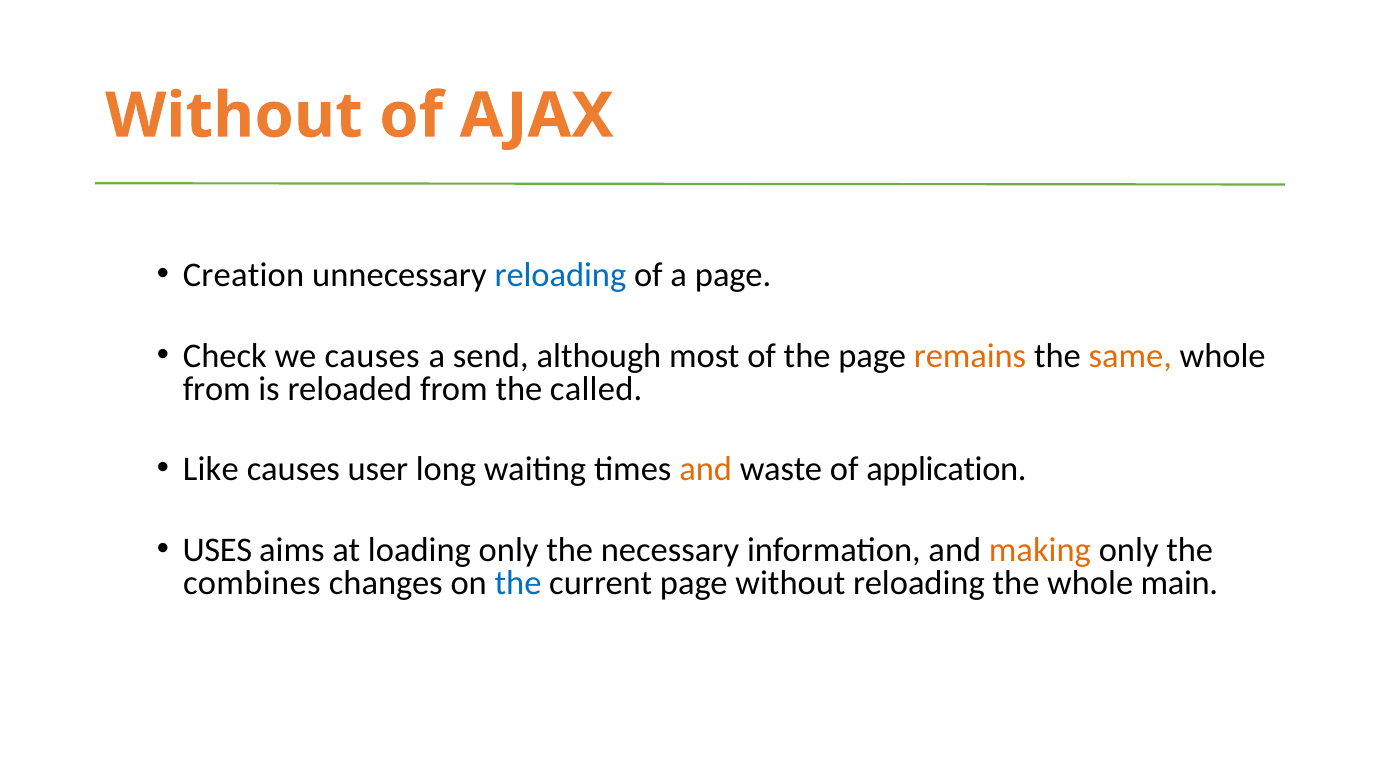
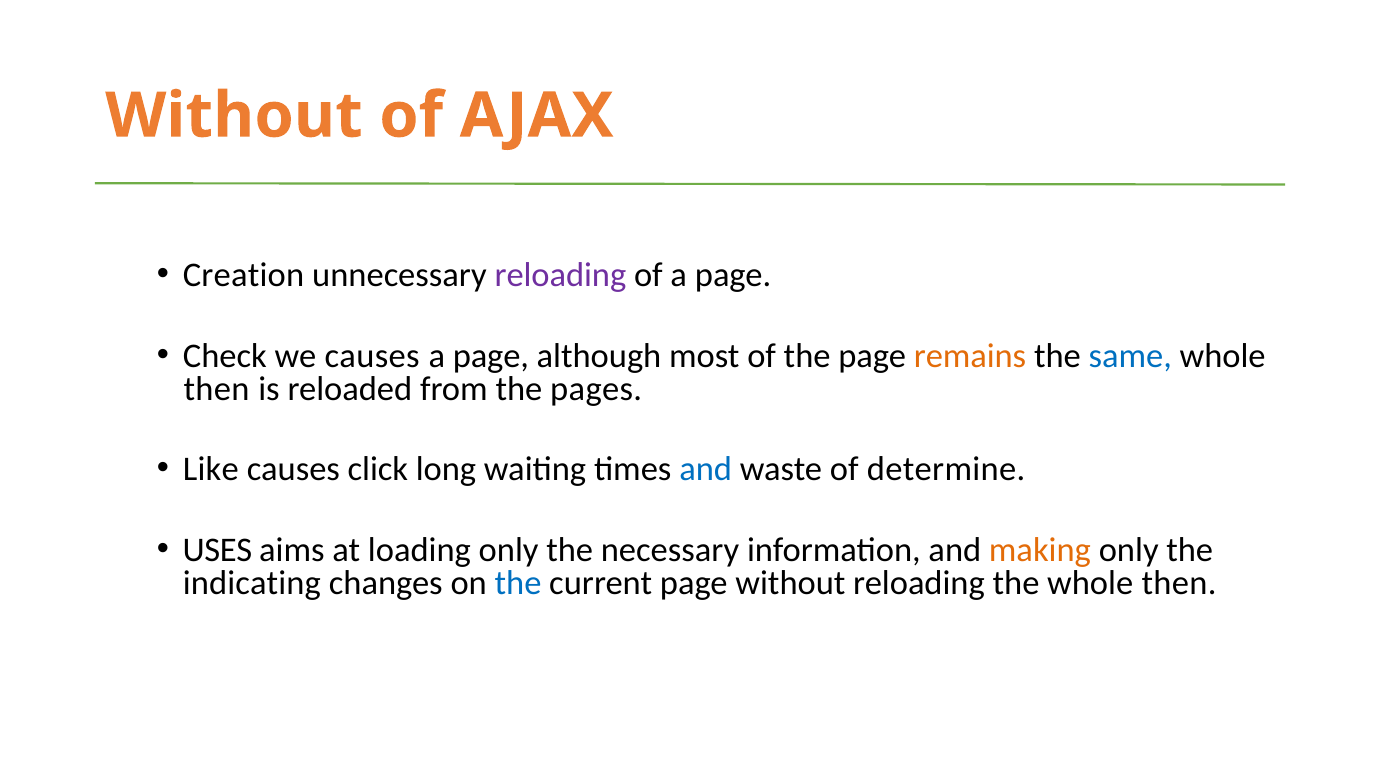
reloading at (560, 275) colour: blue -> purple
send at (491, 356): send -> page
same colour: orange -> blue
from at (217, 389): from -> then
called: called -> pages
user: user -> click
and at (706, 470) colour: orange -> blue
application: application -> determine
combines: combines -> indicating
the whole main: main -> then
